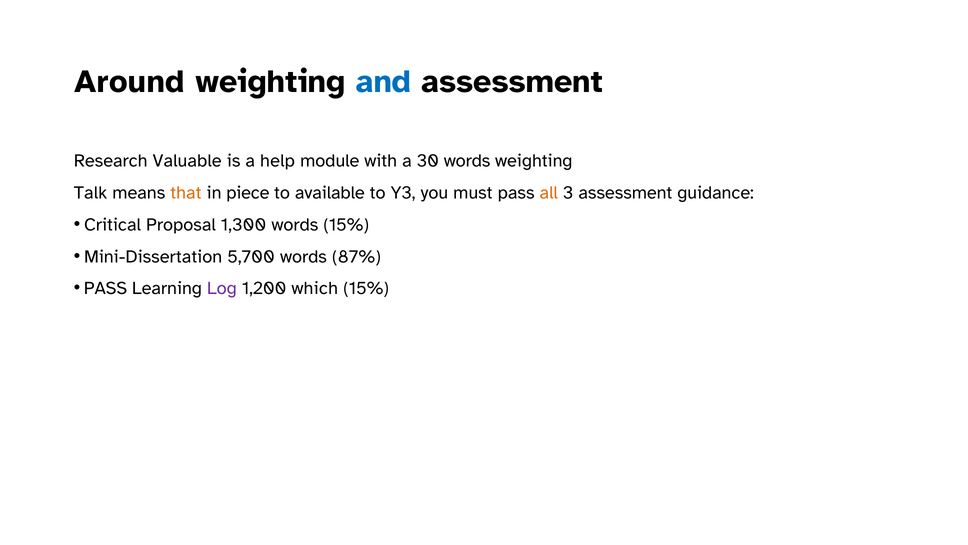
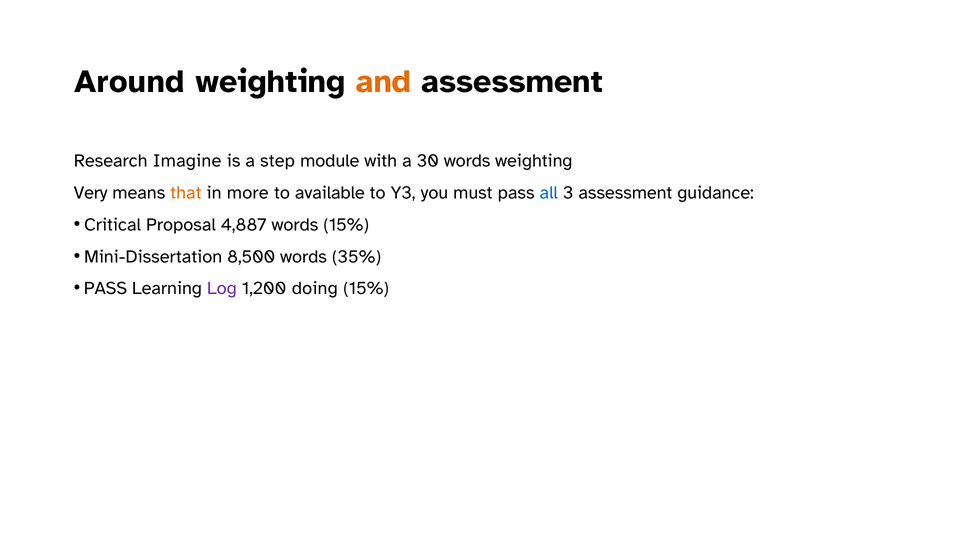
and colour: blue -> orange
Valuable: Valuable -> Imagine
help: help -> step
Talk: Talk -> Very
piece: piece -> more
all colour: orange -> blue
1,300: 1,300 -> 4,887
5,700: 5,700 -> 8,500
87%: 87% -> 35%
which: which -> doing
